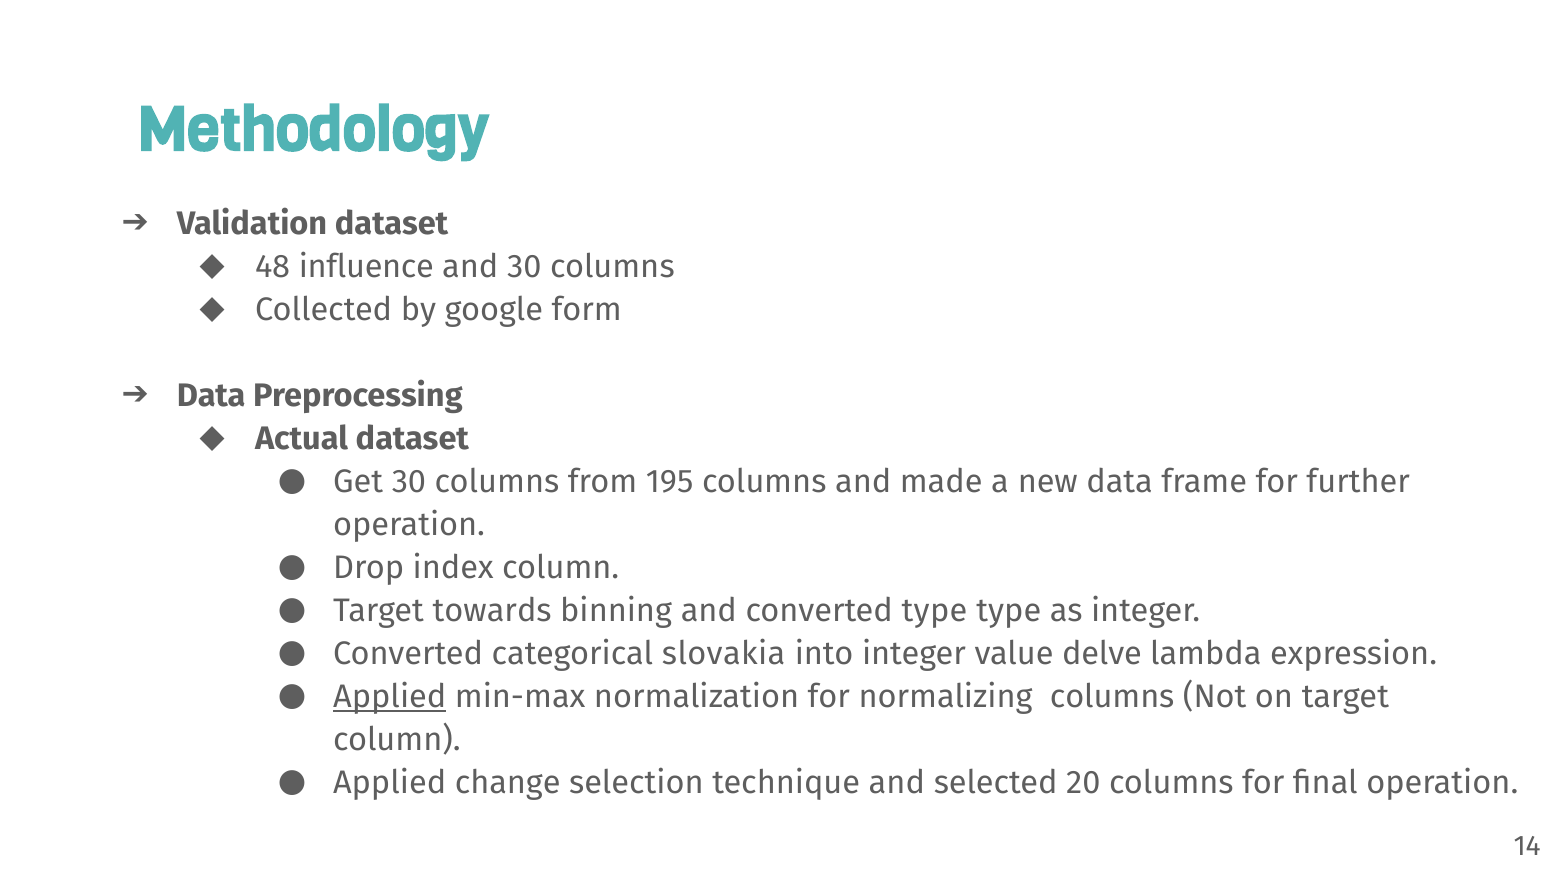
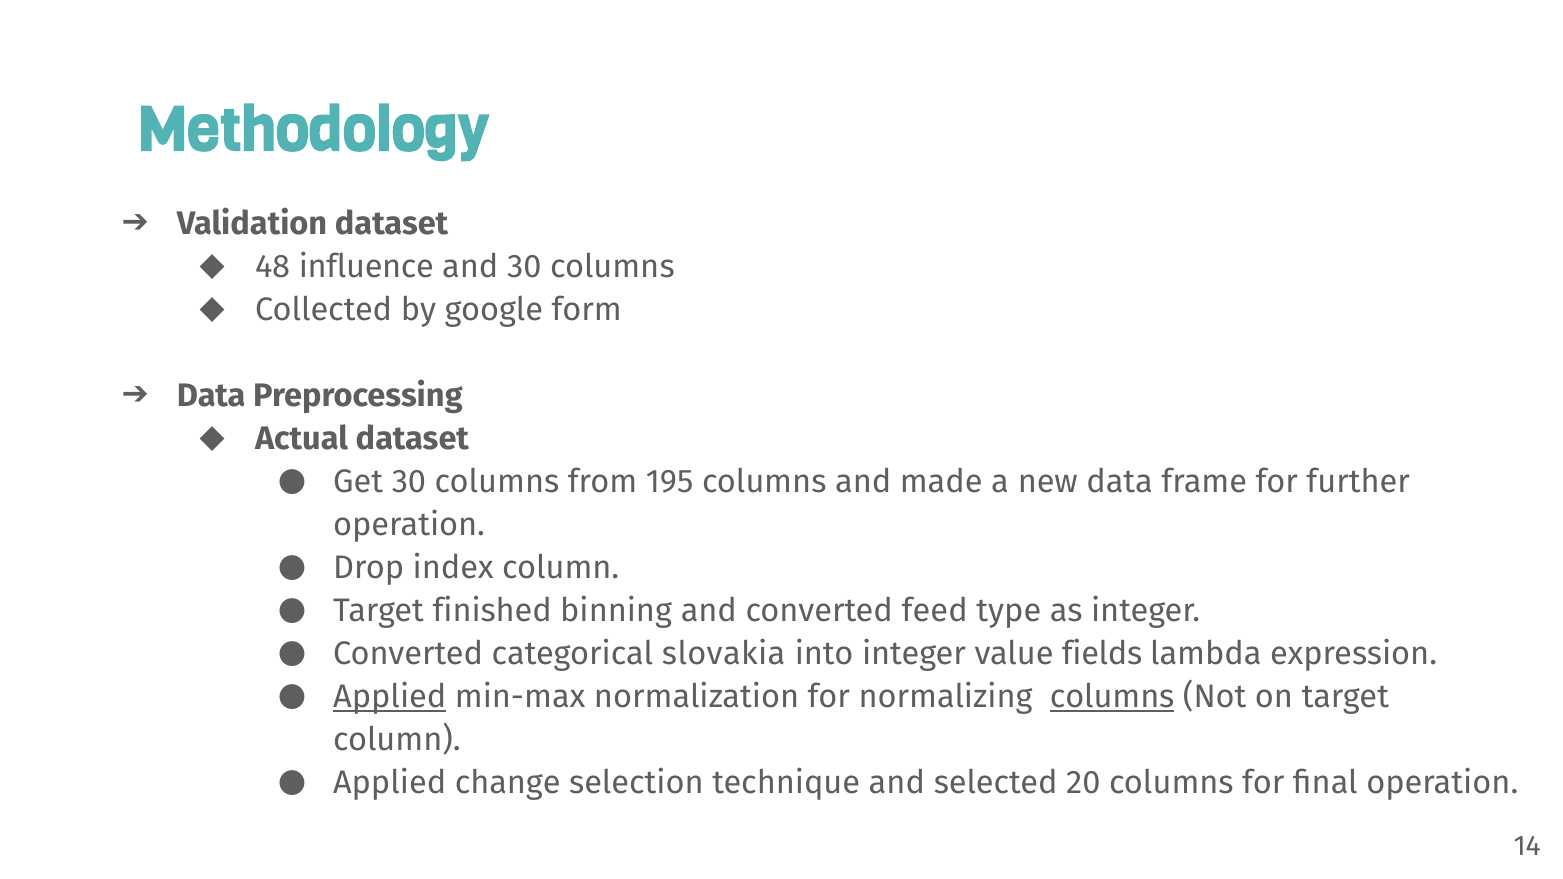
towards: towards -> finished
converted type: type -> feed
delve: delve -> fields
columns at (1112, 697) underline: none -> present
